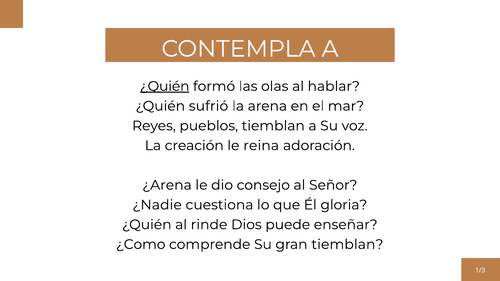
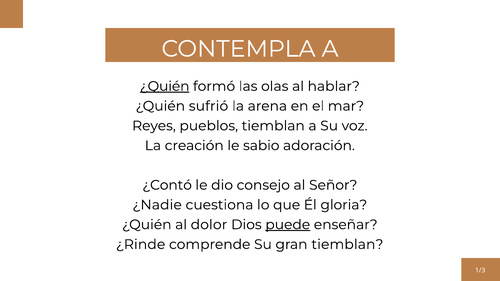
reina: reina -> sabio
¿Arena: ¿Arena -> ¿Contó
rinde: rinde -> dolor
puede underline: none -> present
¿Como: ¿Como -> ¿Rinde
